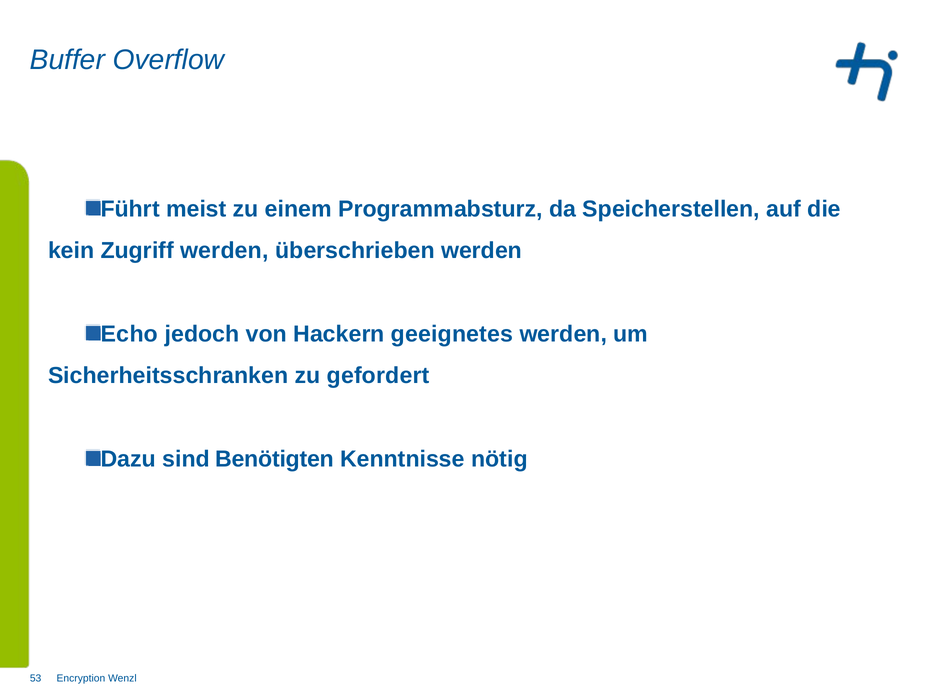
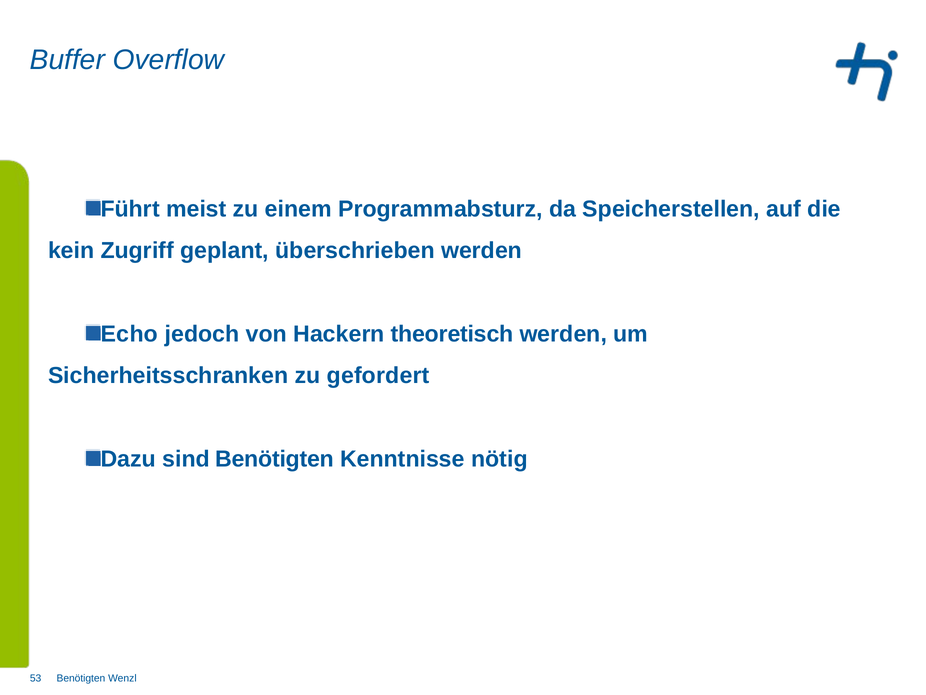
Zugriff werden: werden -> geplant
geeignetes: geeignetes -> theoretisch
Encryption at (81, 678): Encryption -> Benötigten
